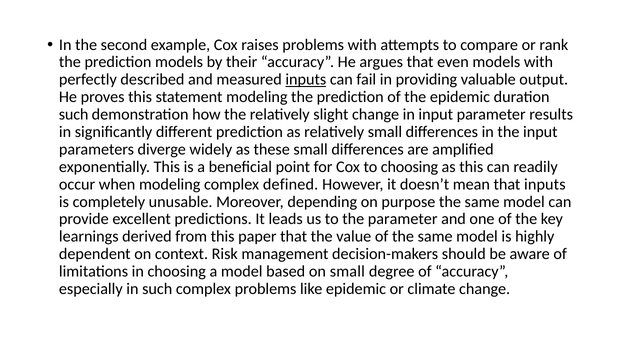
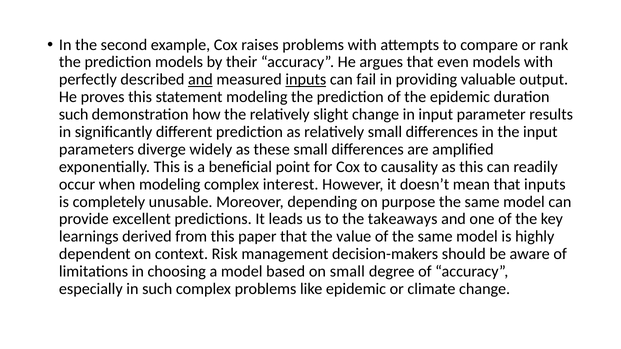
and at (200, 80) underline: none -> present
to choosing: choosing -> causality
defined: defined -> interest
the parameter: parameter -> takeaways
